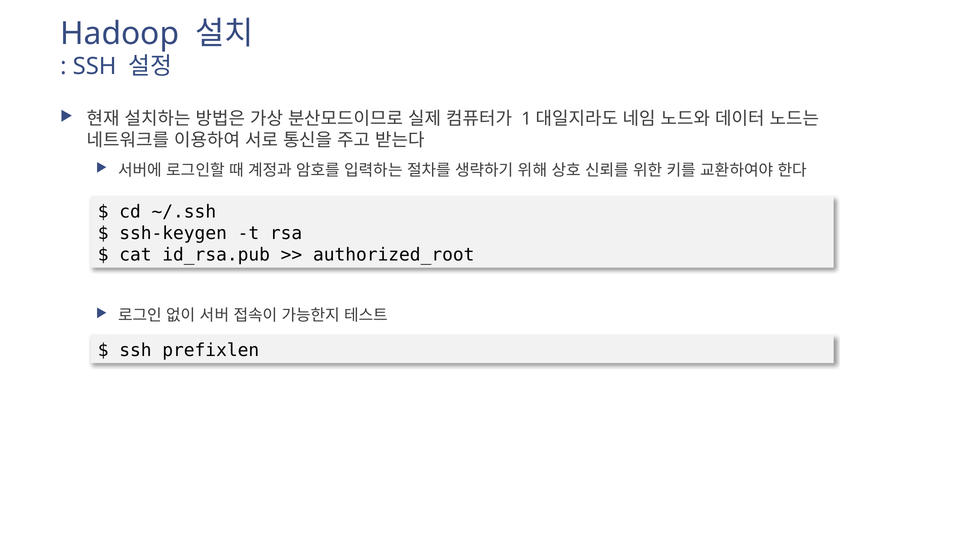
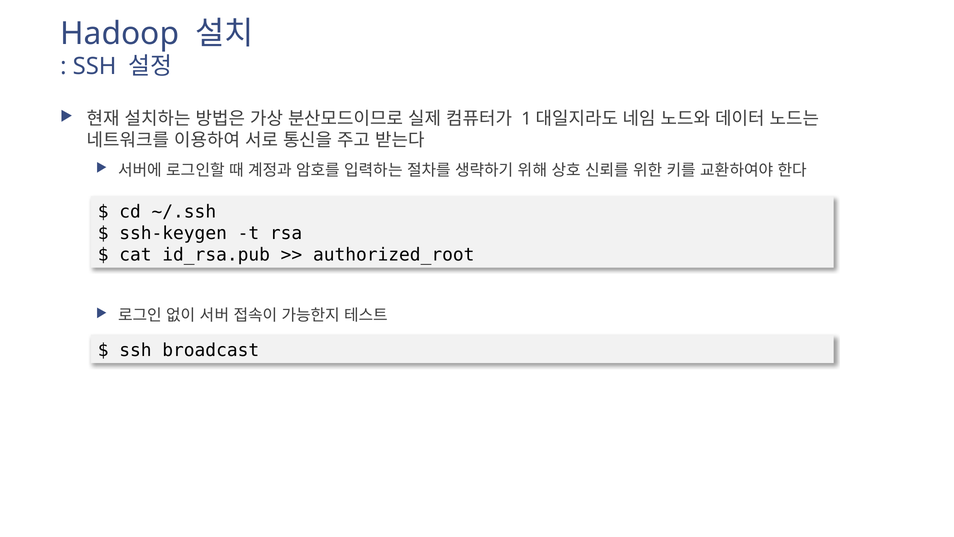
prefixlen: prefixlen -> broadcast
